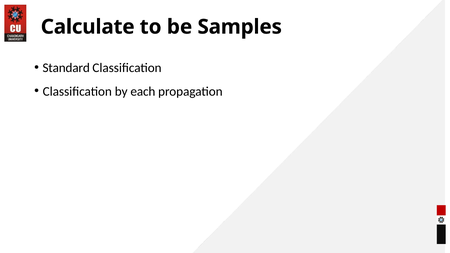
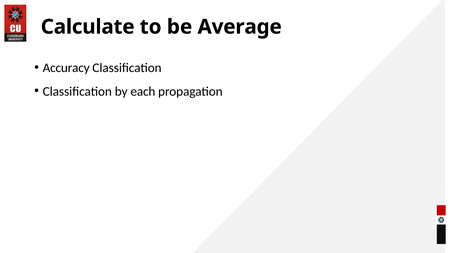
Samples: Samples -> Average
Standard: Standard -> Accuracy
